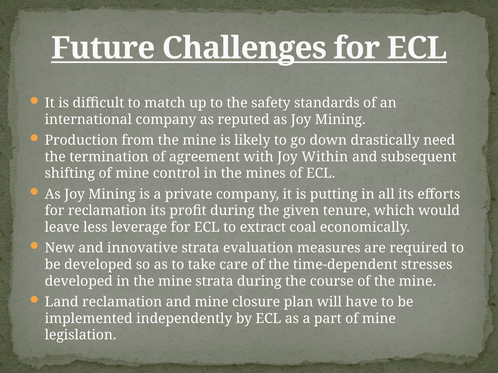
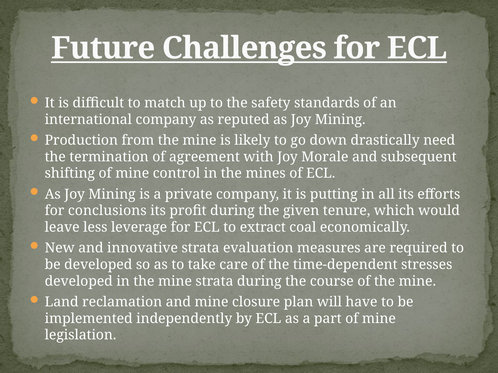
Within: Within -> Morale
for reclamation: reclamation -> conclusions
